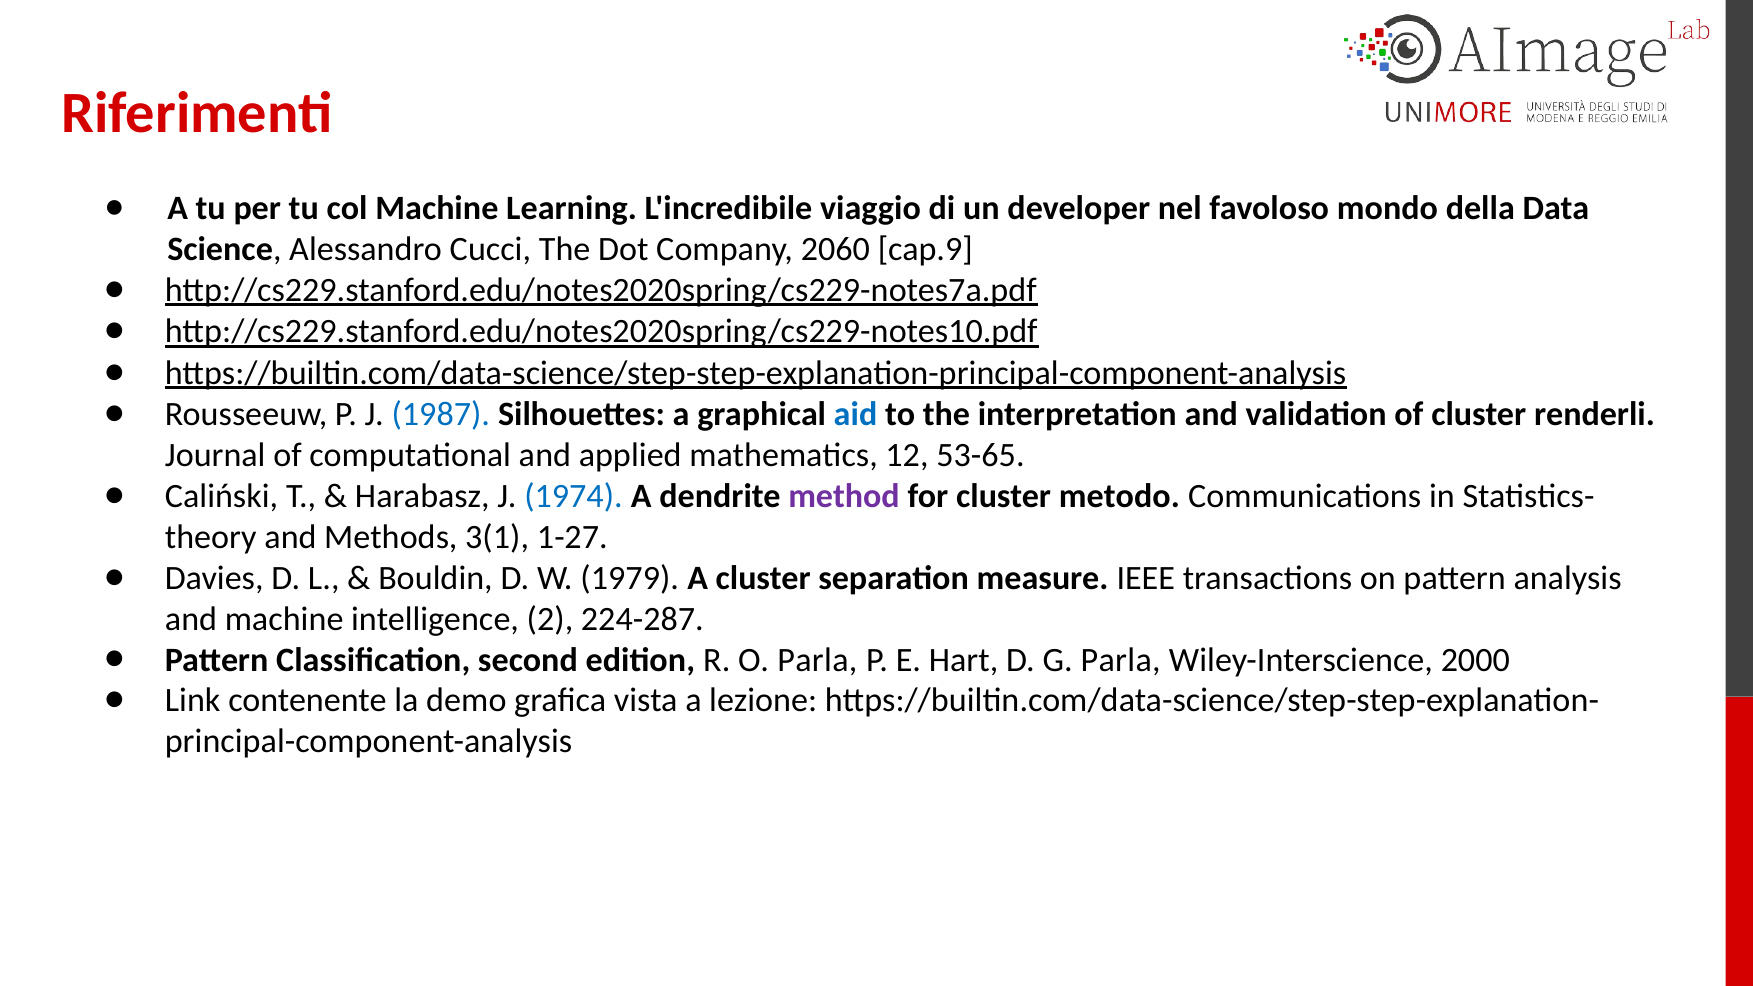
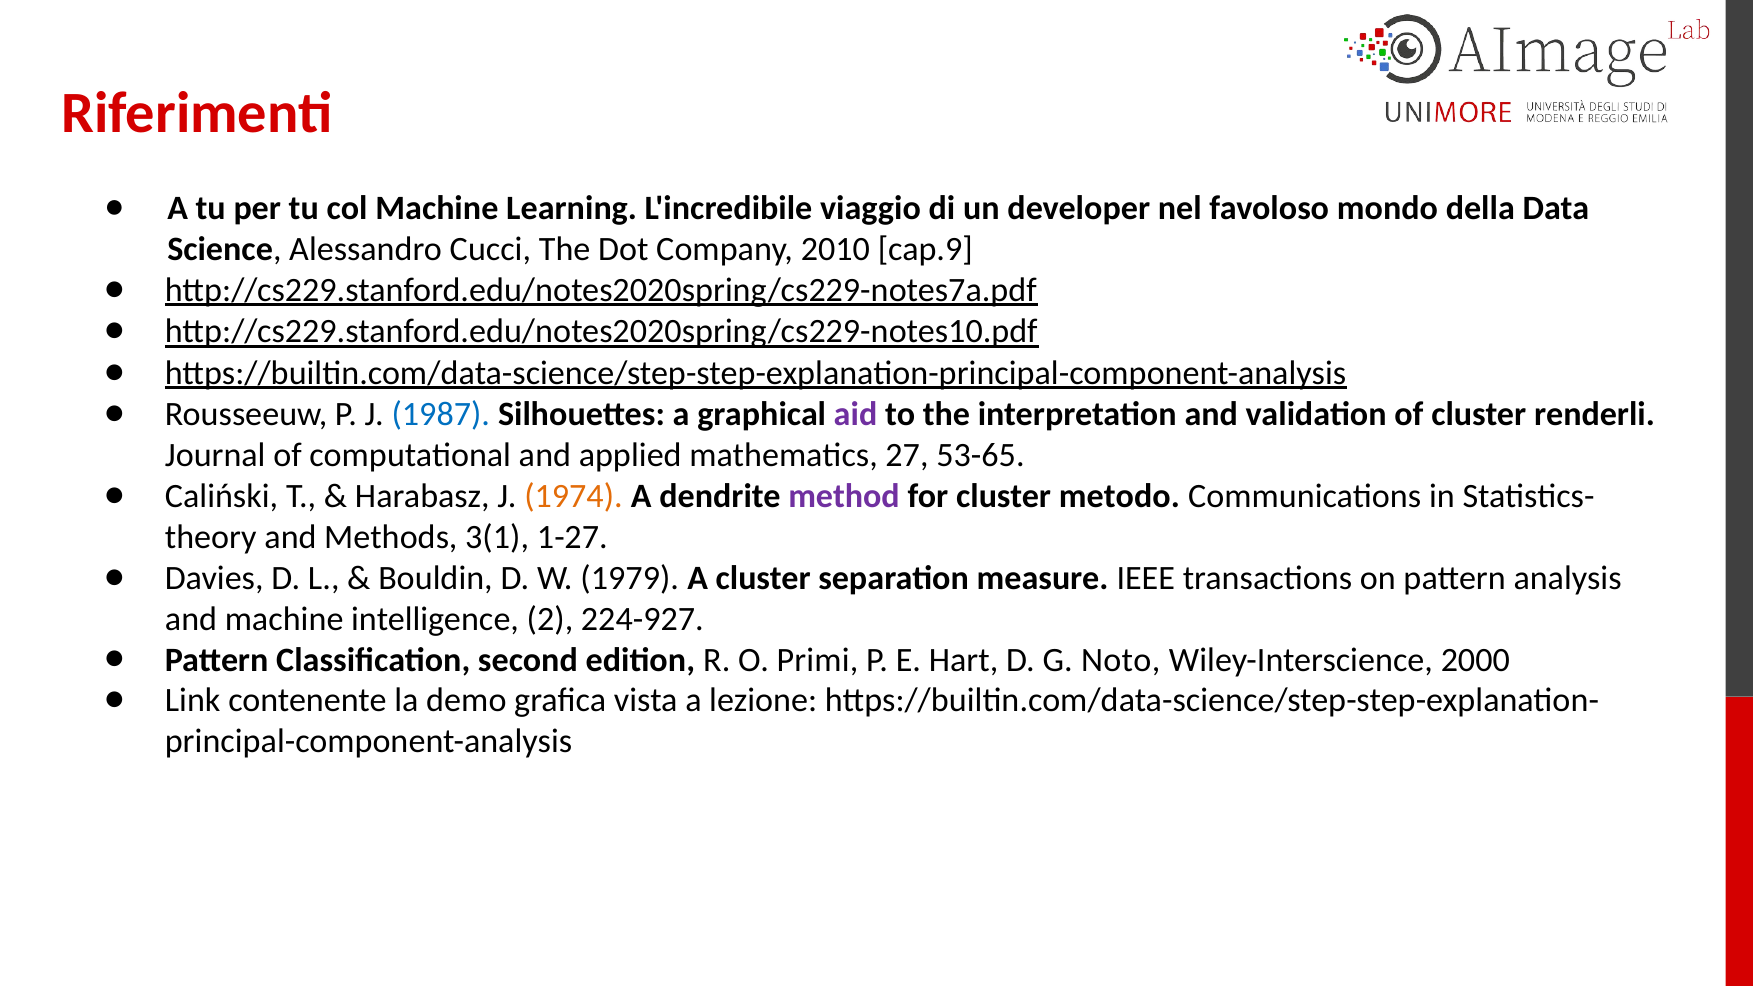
2060: 2060 -> 2010
aid colour: blue -> purple
12: 12 -> 27
1974 colour: blue -> orange
224-287: 224-287 -> 224-927
O Parla: Parla -> Primi
G Parla: Parla -> Noto
